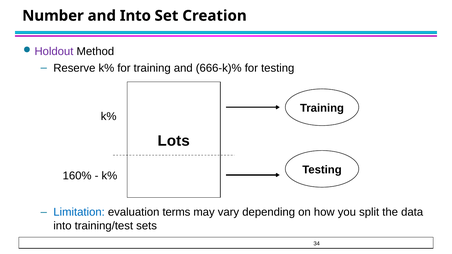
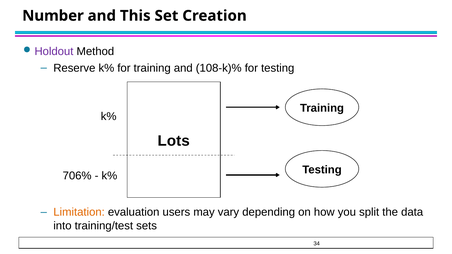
and Into: Into -> This
666-k)%: 666-k)% -> 108-k)%
160%: 160% -> 706%
Limitation colour: blue -> orange
terms: terms -> users
